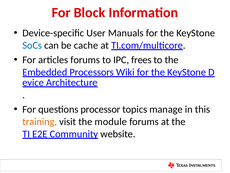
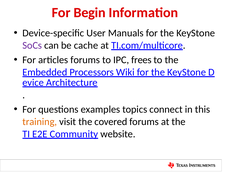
Block: Block -> Begin
SoCs colour: blue -> purple
processor: processor -> examples
manage: manage -> connect
module: module -> covered
